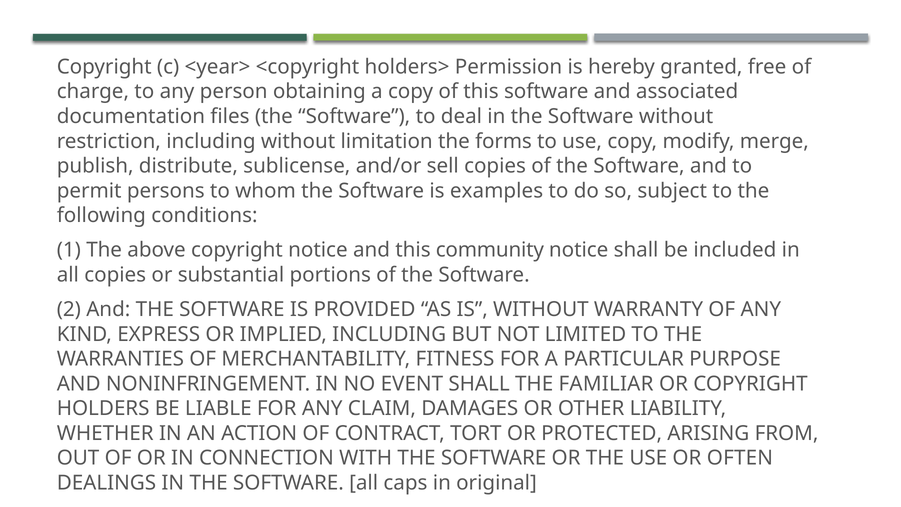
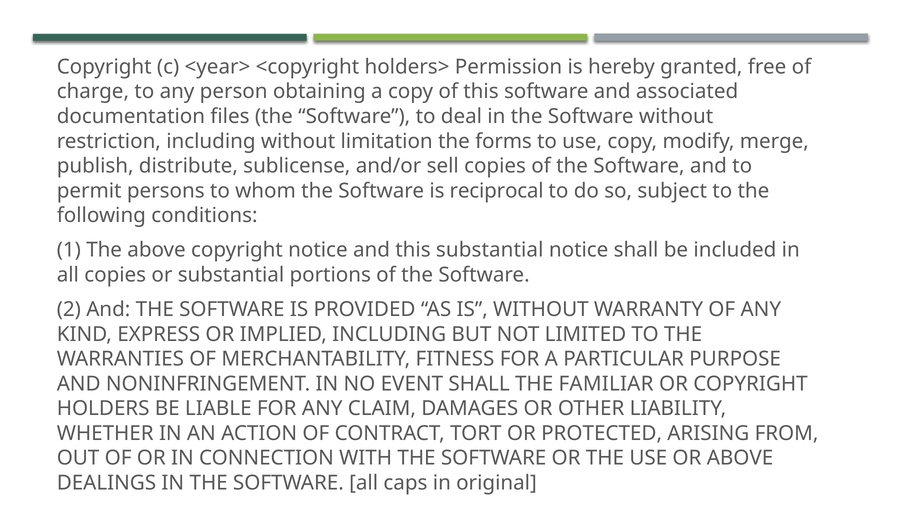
examples: examples -> reciprocal
this community: community -> substantial
OR OFTEN: OFTEN -> ABOVE
